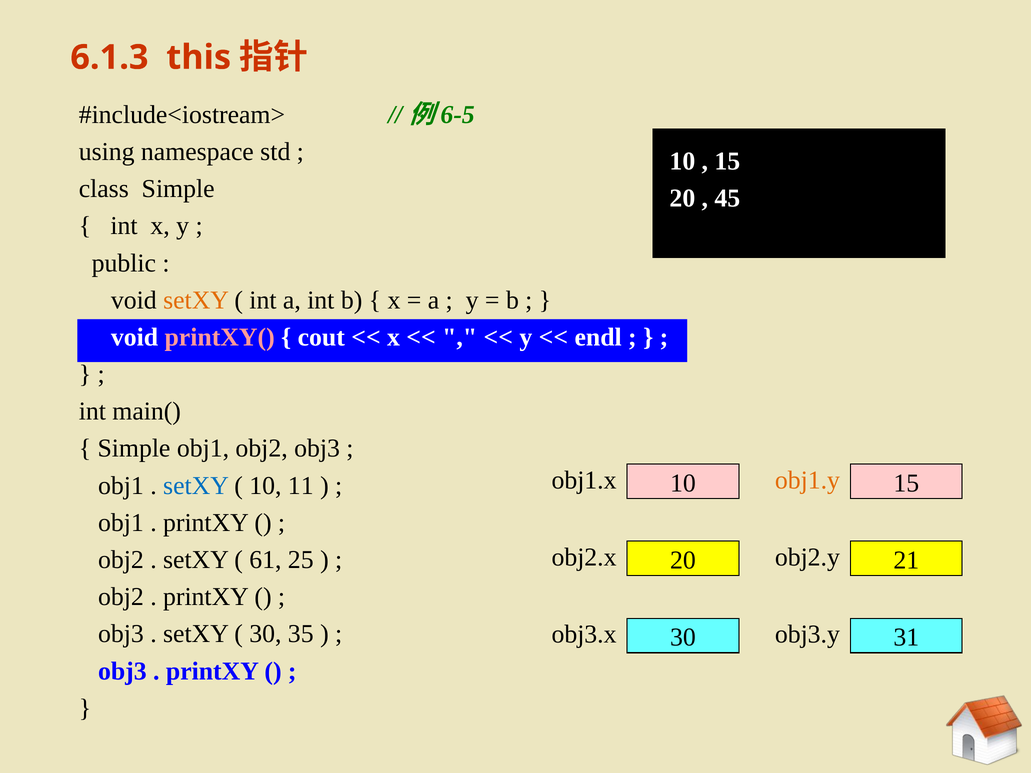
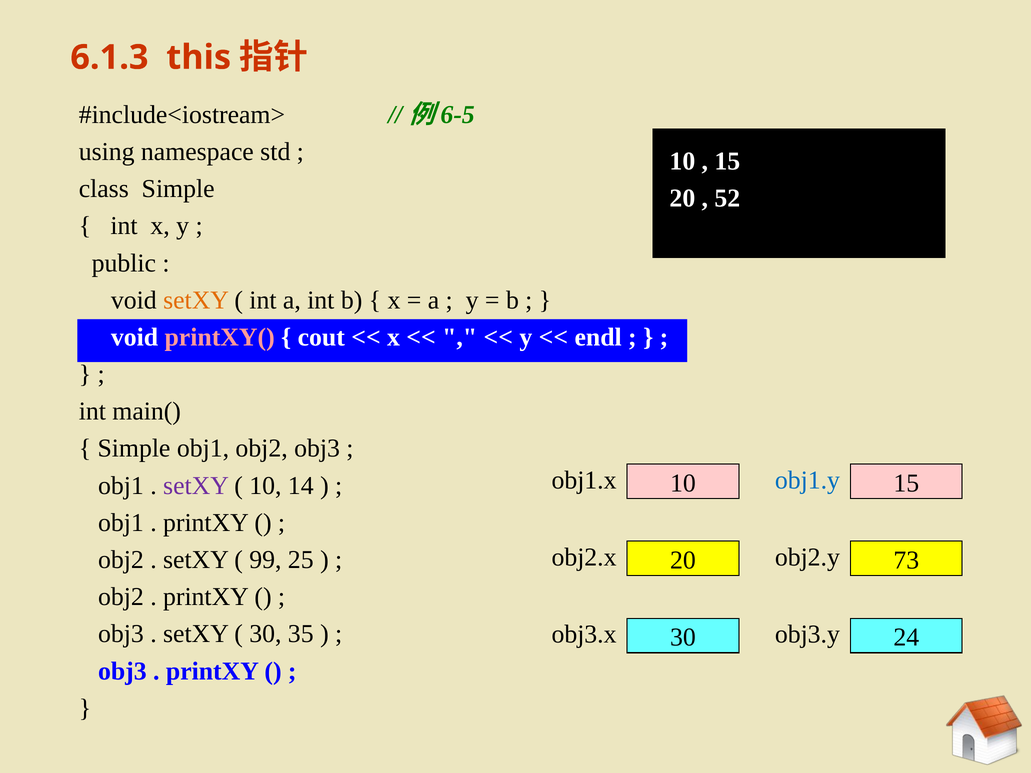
45: 45 -> 52
obj1.y colour: orange -> blue
setXY at (196, 486) colour: blue -> purple
11: 11 -> 14
61: 61 -> 99
21: 21 -> 73
31: 31 -> 24
